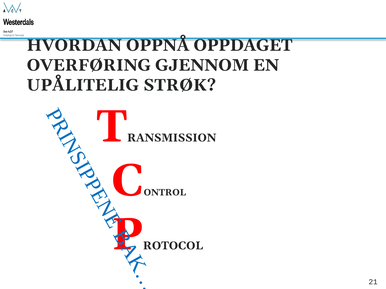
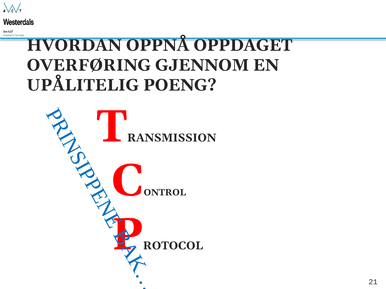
STRØK: STRØK -> POENG
